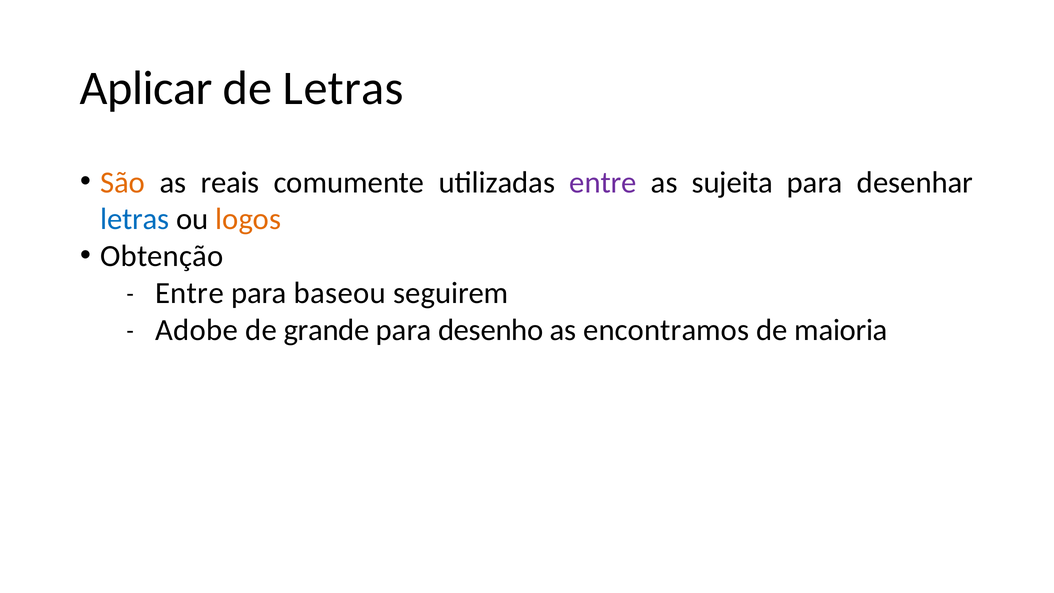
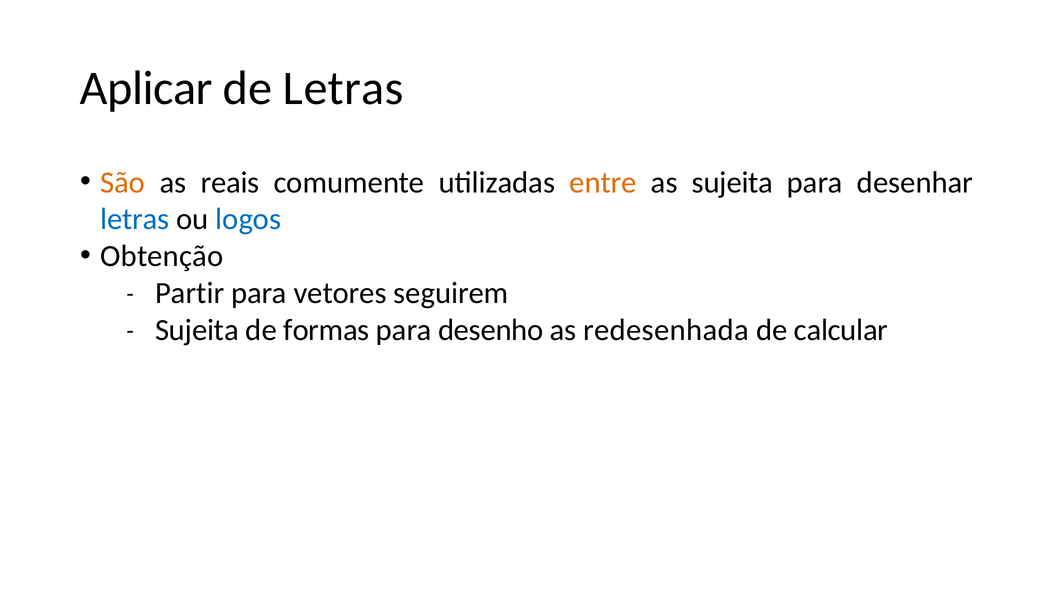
entre at (603, 182) colour: purple -> orange
logos colour: orange -> blue
Entre at (189, 293): Entre -> Partir
baseou: baseou -> vetores
Adobe at (197, 330): Adobe -> Sujeita
grande: grande -> formas
encontramos: encontramos -> redesenhada
maioria: maioria -> calcular
